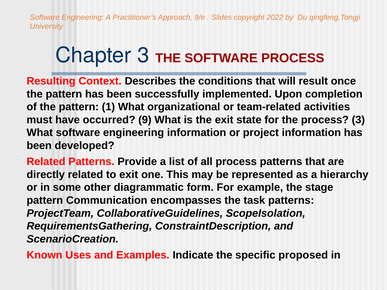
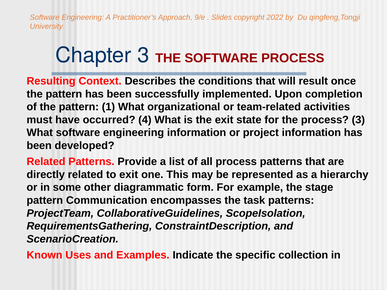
9: 9 -> 4
proposed: proposed -> collection
